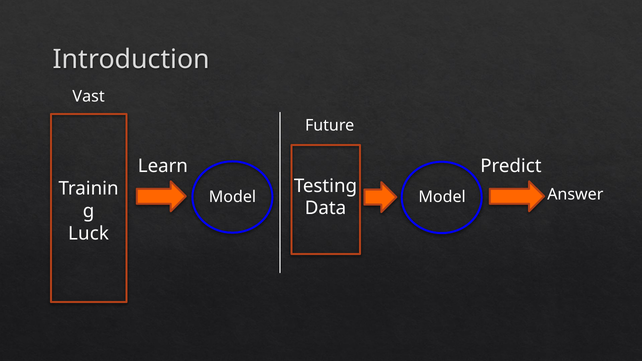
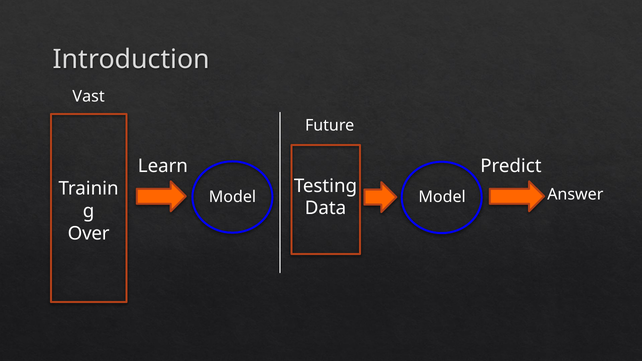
Luck: Luck -> Over
